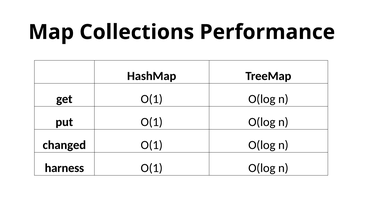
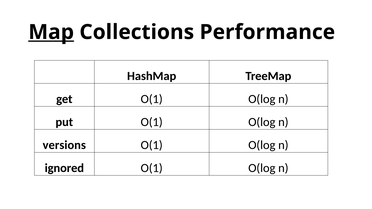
Map underline: none -> present
changed: changed -> versions
harness: harness -> ignored
